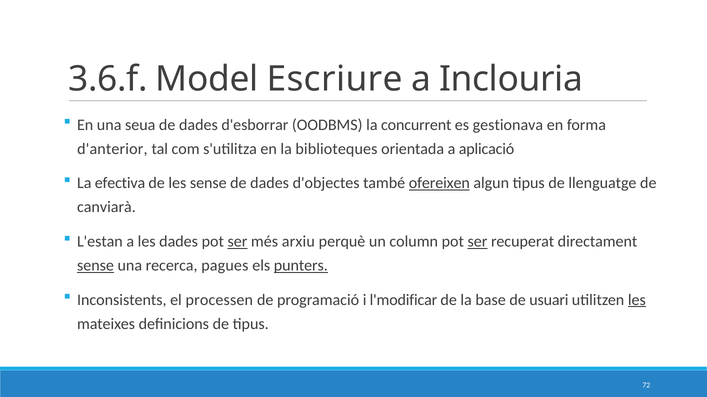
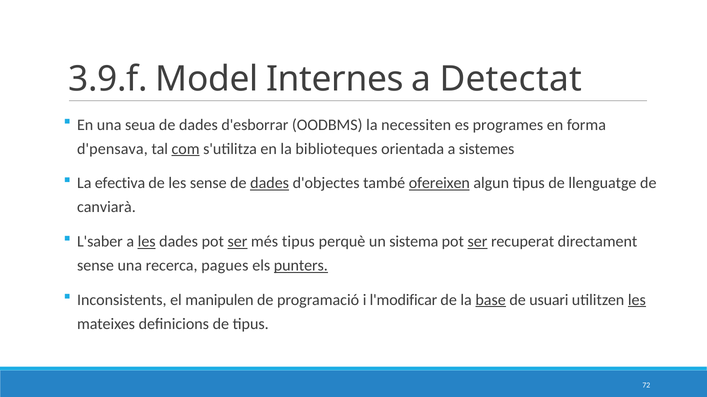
3.6.f: 3.6.f -> 3.9.f
Escriure: Escriure -> Internes
Inclouria: Inclouria -> Detectat
concurrent: concurrent -> necessiten
gestionava: gestionava -> programes
d'anterior: d'anterior -> d'pensava
com underline: none -> present
aplicació: aplicació -> sistemes
dades at (270, 183) underline: none -> present
L'estan: L'estan -> L'saber
les at (147, 242) underline: none -> present
més arxiu: arxiu -> tipus
column: column -> sistema
sense at (95, 266) underline: present -> none
processen: processen -> manipulen
base underline: none -> present
